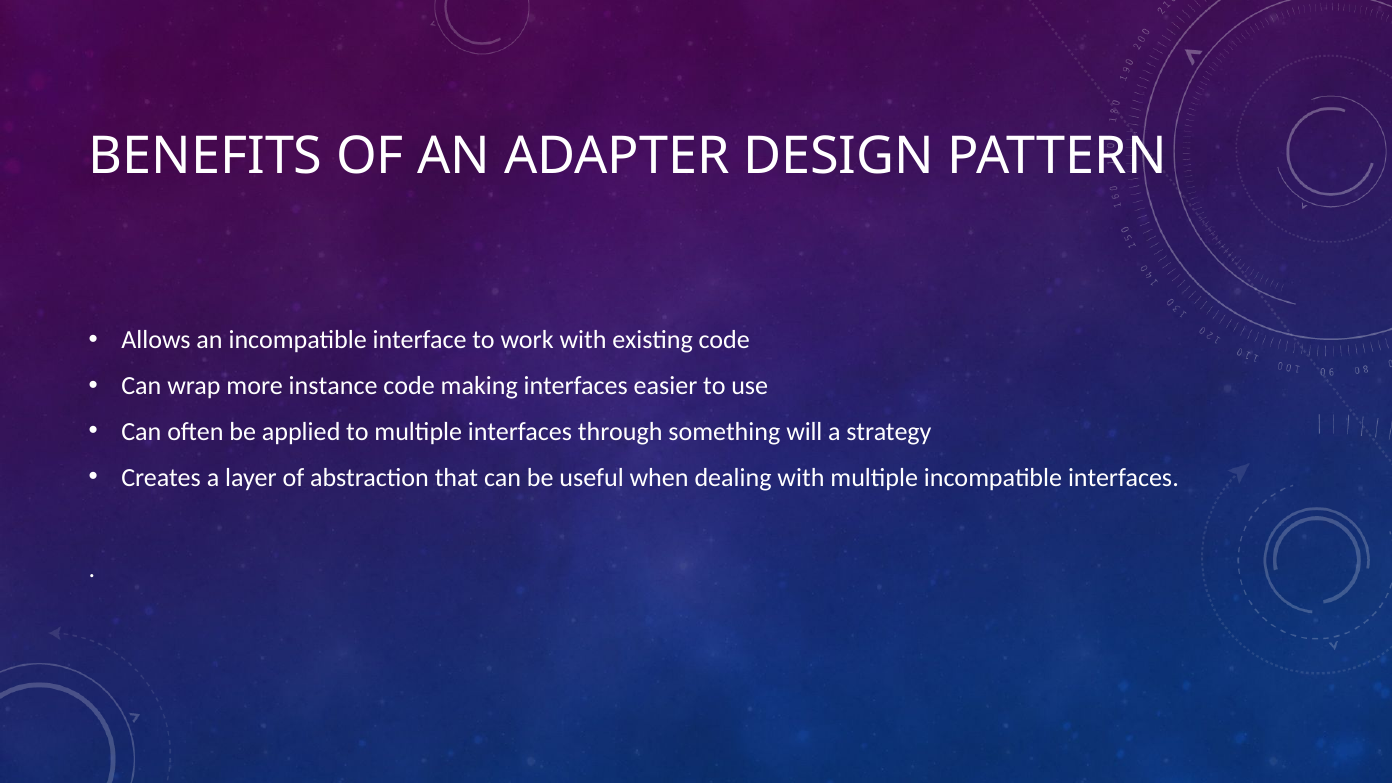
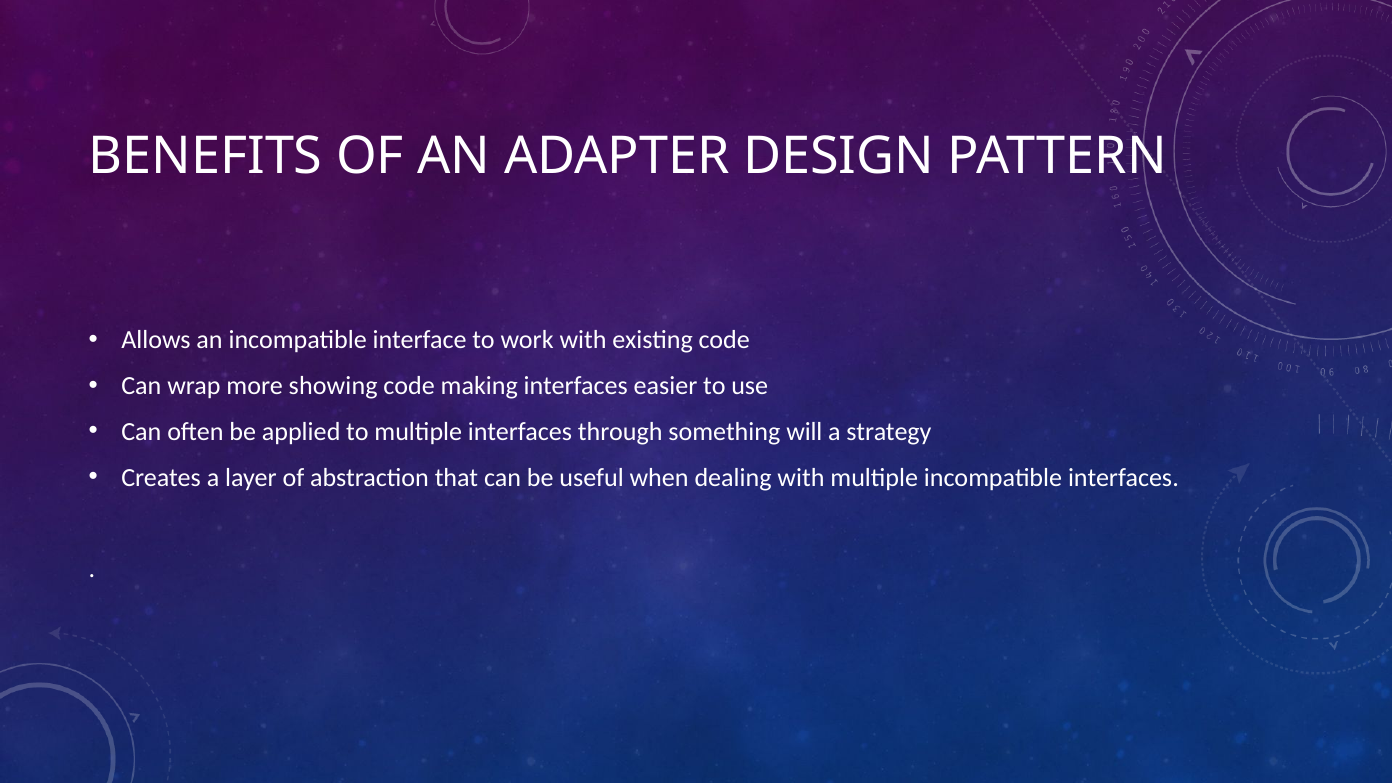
instance: instance -> showing
